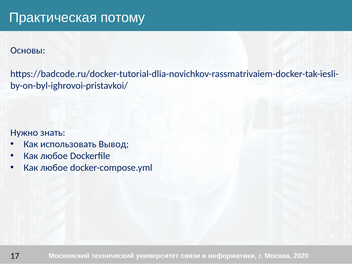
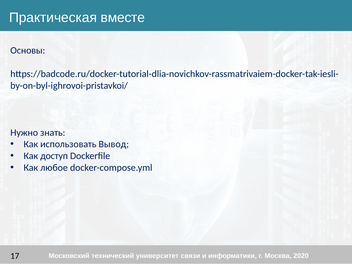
потому: потому -> вместе
любое at (54, 156): любое -> доступ
